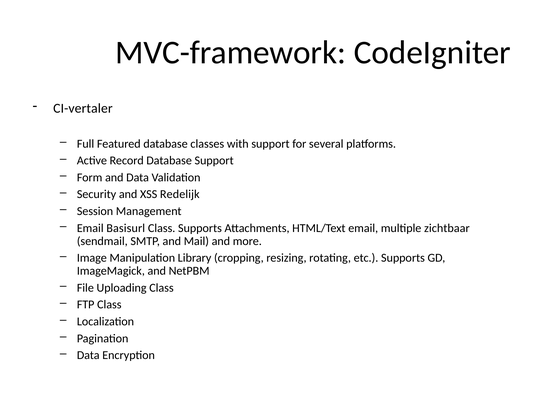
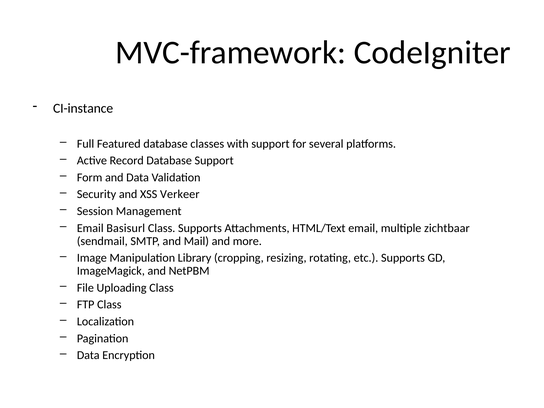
CI-vertaler: CI-vertaler -> CI-instance
Redelijk: Redelijk -> Verkeer
